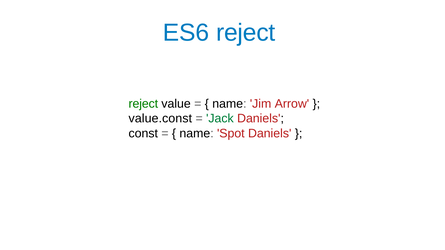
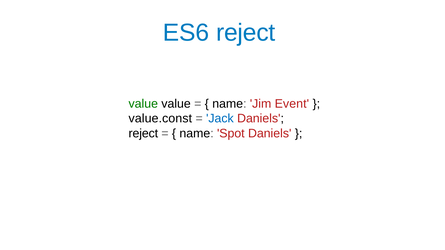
reject at (143, 104): reject -> value
Arrow: Arrow -> Event
Jack colour: green -> blue
const at (143, 134): const -> reject
